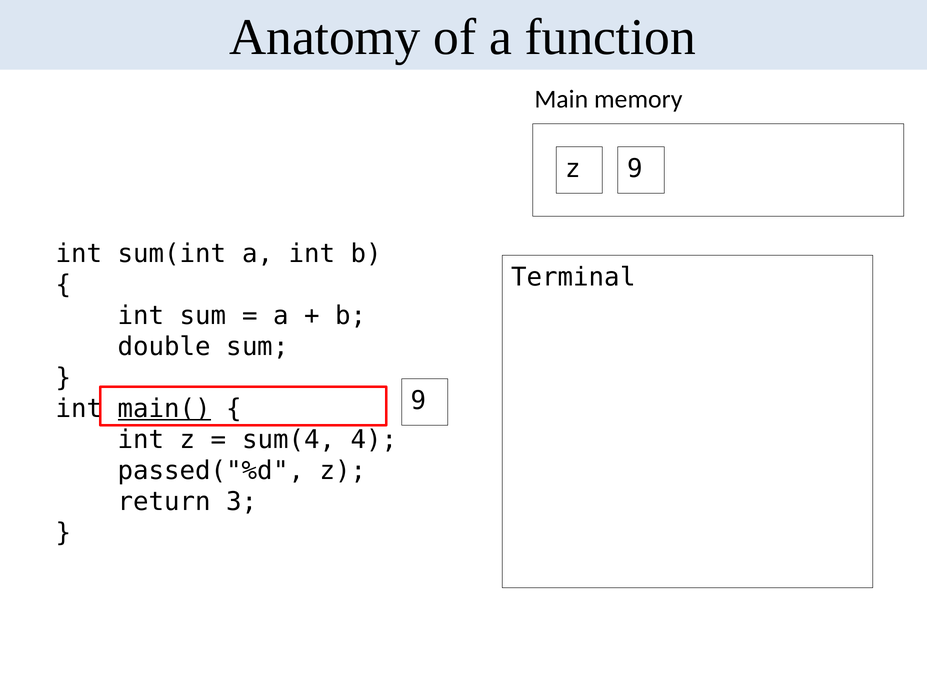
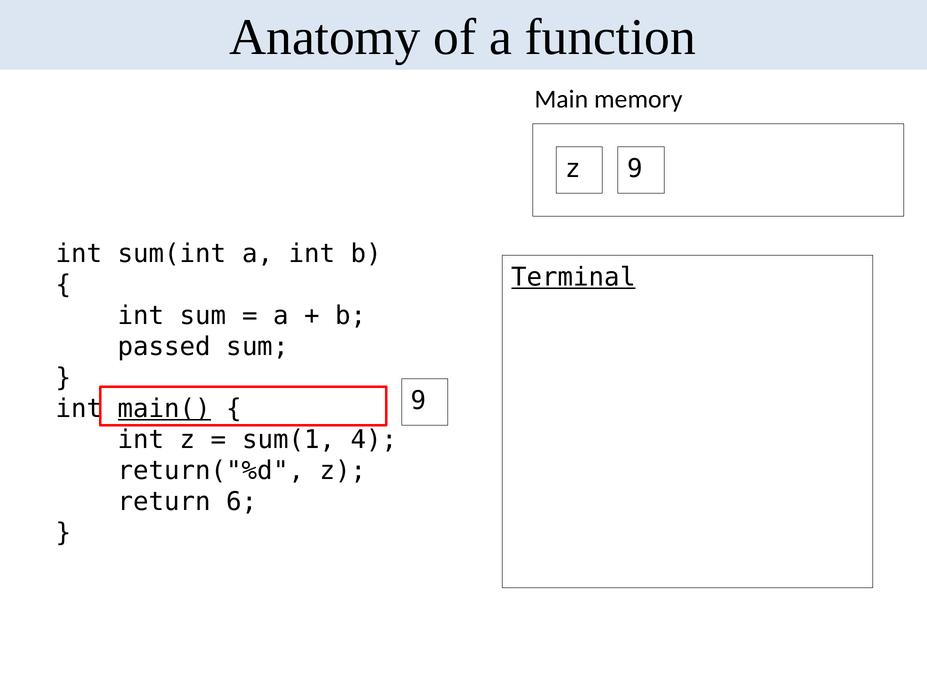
Terminal underline: none -> present
double: double -> passed
sum(4: sum(4 -> sum(1
passed("%d: passed("%d -> return("%d
3: 3 -> 6
